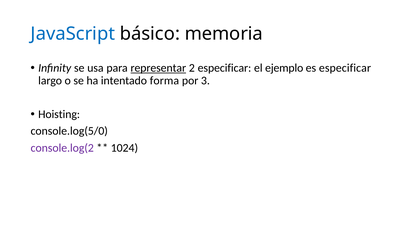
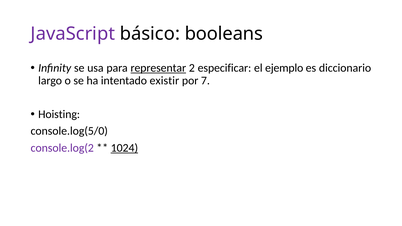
JavaScript colour: blue -> purple
memoria: memoria -> booleans
es especificar: especificar -> diccionario
forma: forma -> existir
3: 3 -> 7
1024 underline: none -> present
